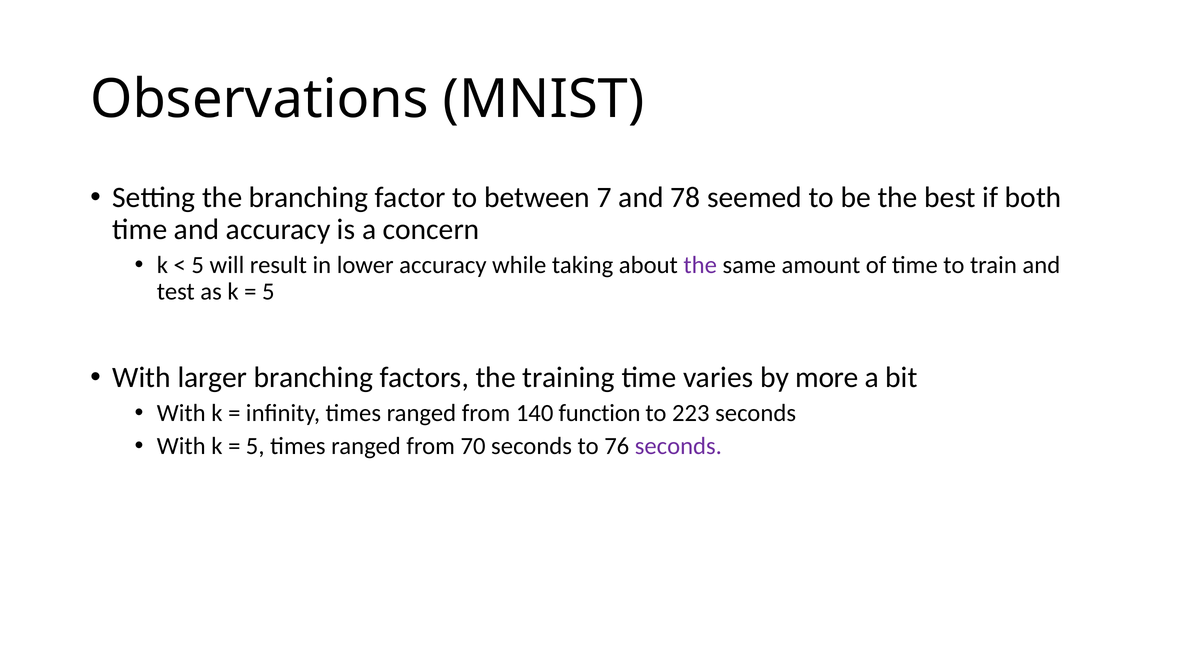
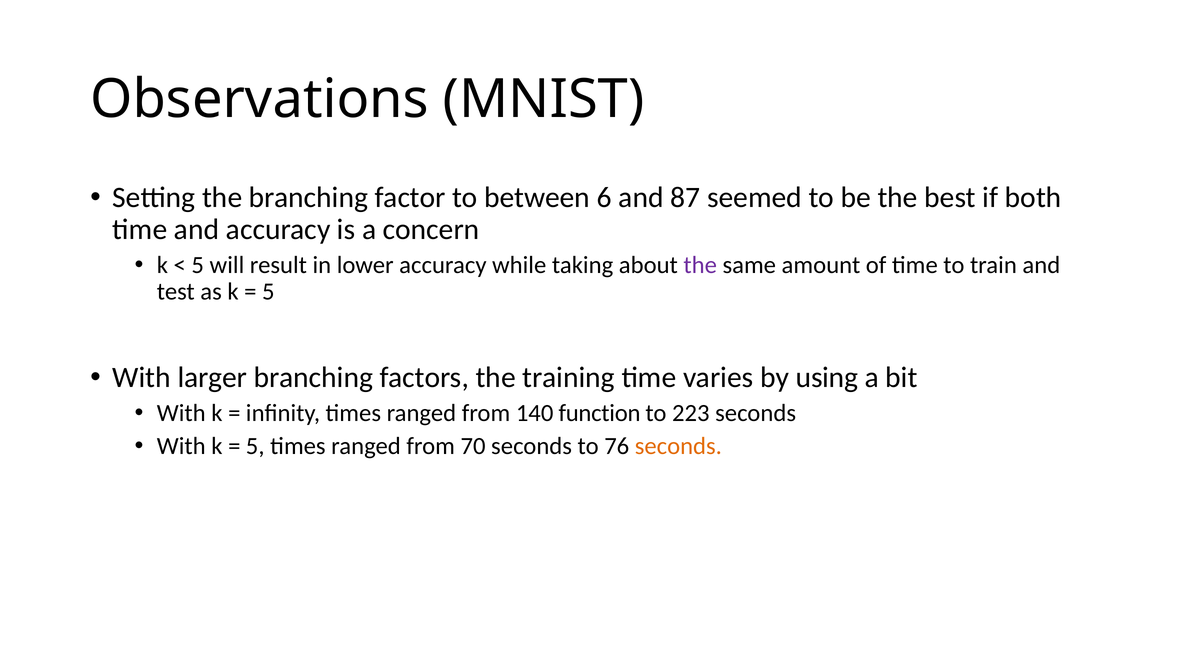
7: 7 -> 6
78: 78 -> 87
more: more -> using
seconds at (678, 446) colour: purple -> orange
